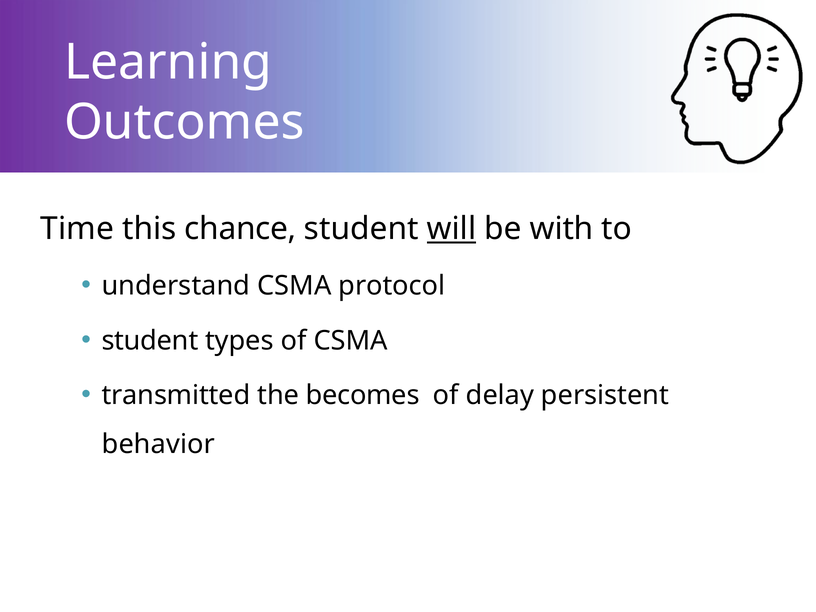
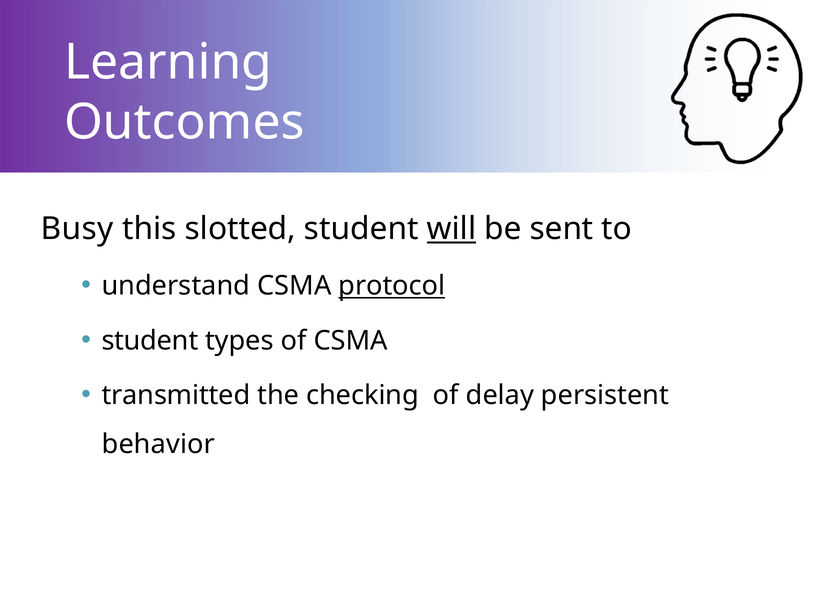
Time: Time -> Busy
chance: chance -> slotted
with: with -> sent
protocol underline: none -> present
becomes: becomes -> checking
